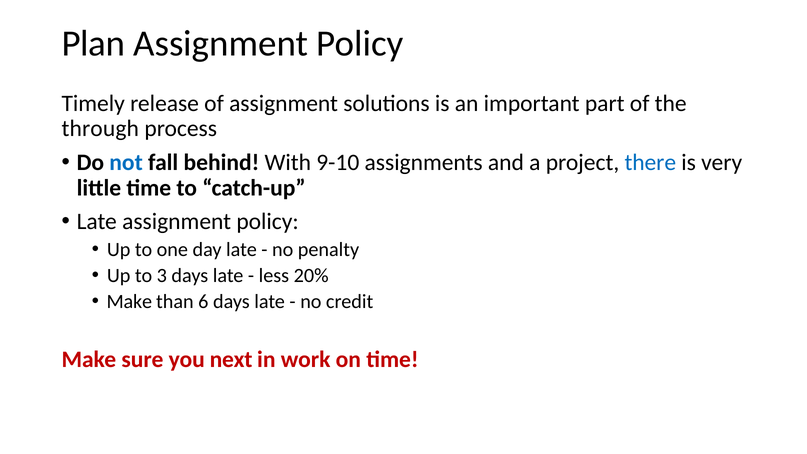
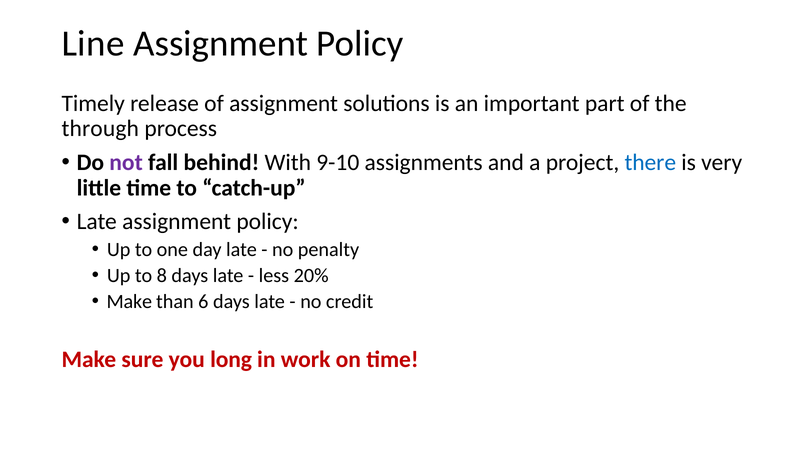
Plan: Plan -> Line
not colour: blue -> purple
3: 3 -> 8
next: next -> long
